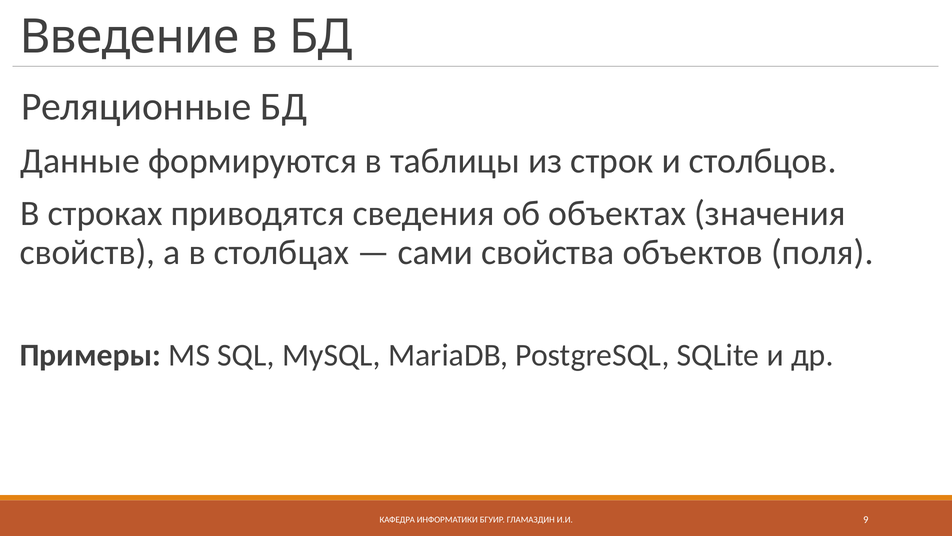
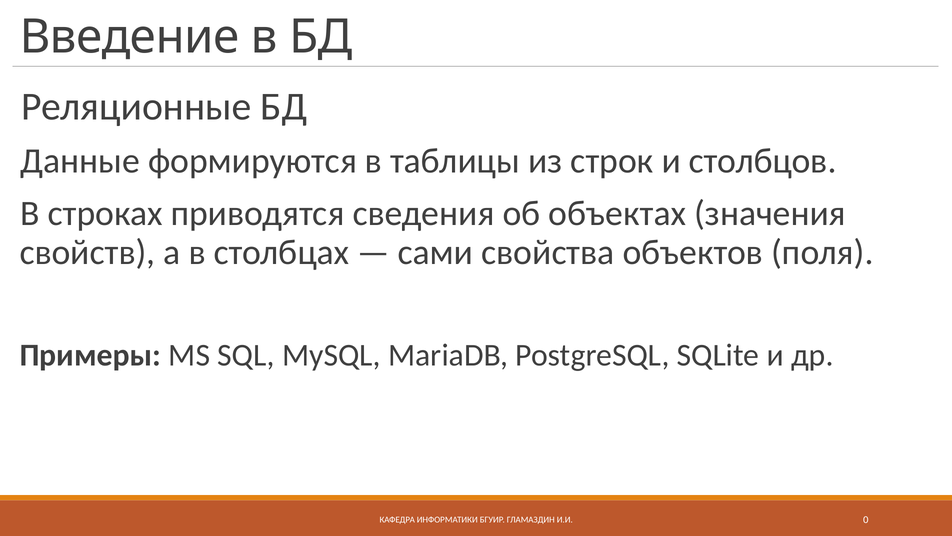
9: 9 -> 0
